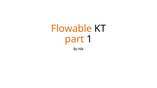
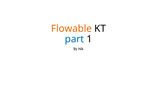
part colour: orange -> blue
